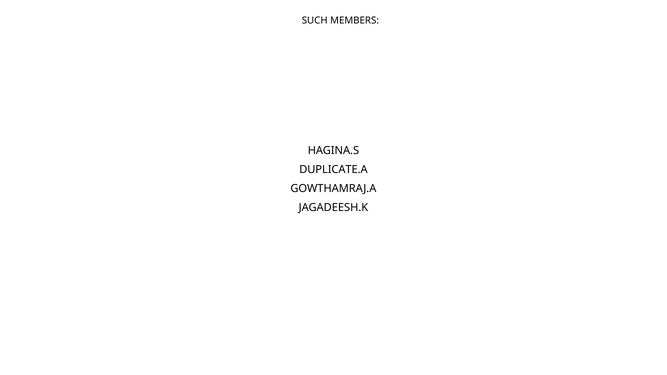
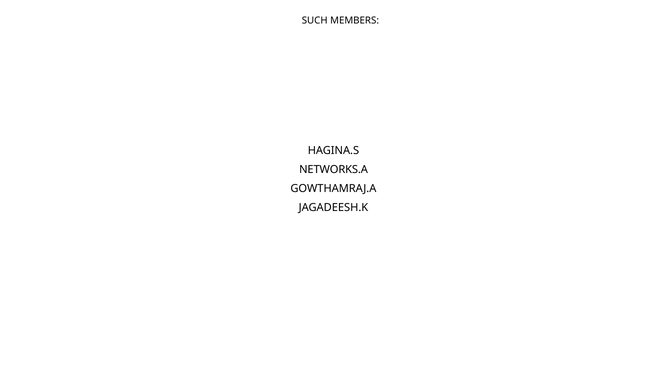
DUPLICATE.A: DUPLICATE.A -> NETWORKS.A
